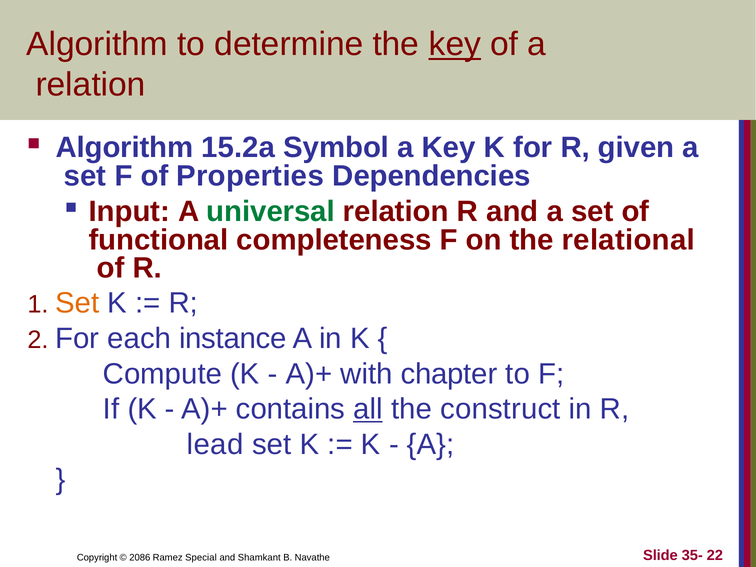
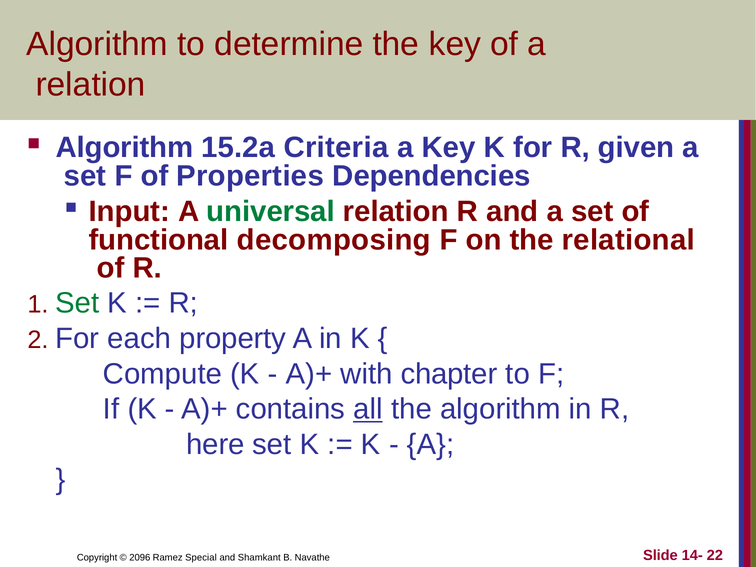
key at (455, 44) underline: present -> none
Symbol: Symbol -> Criteria
completeness: completeness -> decomposing
Set at (77, 303) colour: orange -> green
instance: instance -> property
the construct: construct -> algorithm
lead: lead -> here
35-: 35- -> 14-
2086: 2086 -> 2096
